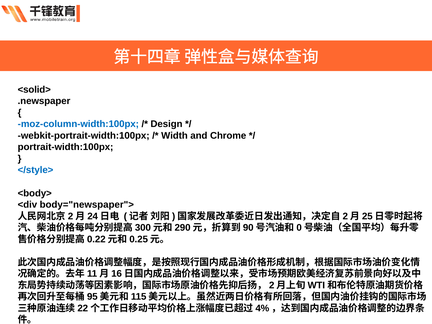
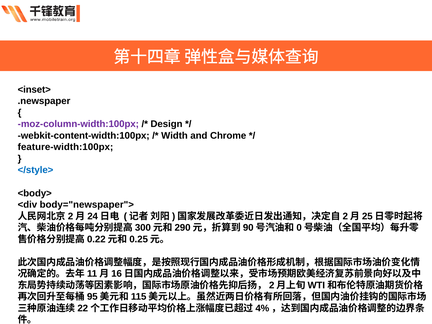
<solid>: <solid> -> <inset>
moz-column-width:100px colour: blue -> purple
webkit-portrait-width:100px: webkit-portrait-width:100px -> webkit-content-width:100px
portrait-width:100px: portrait-width:100px -> feature-width:100px
